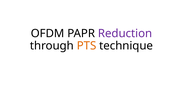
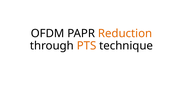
Reduction colour: purple -> orange
